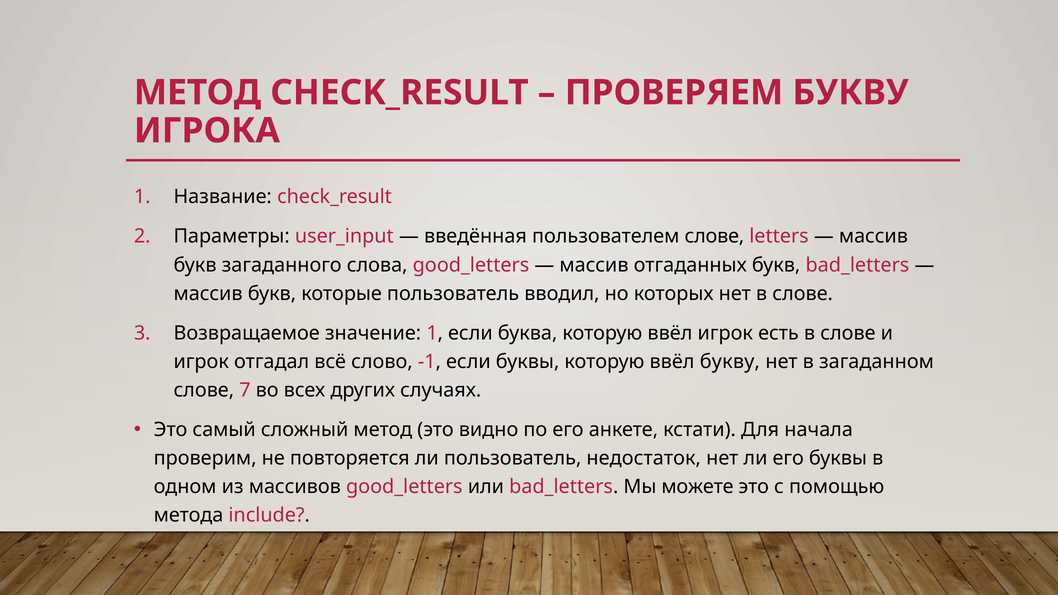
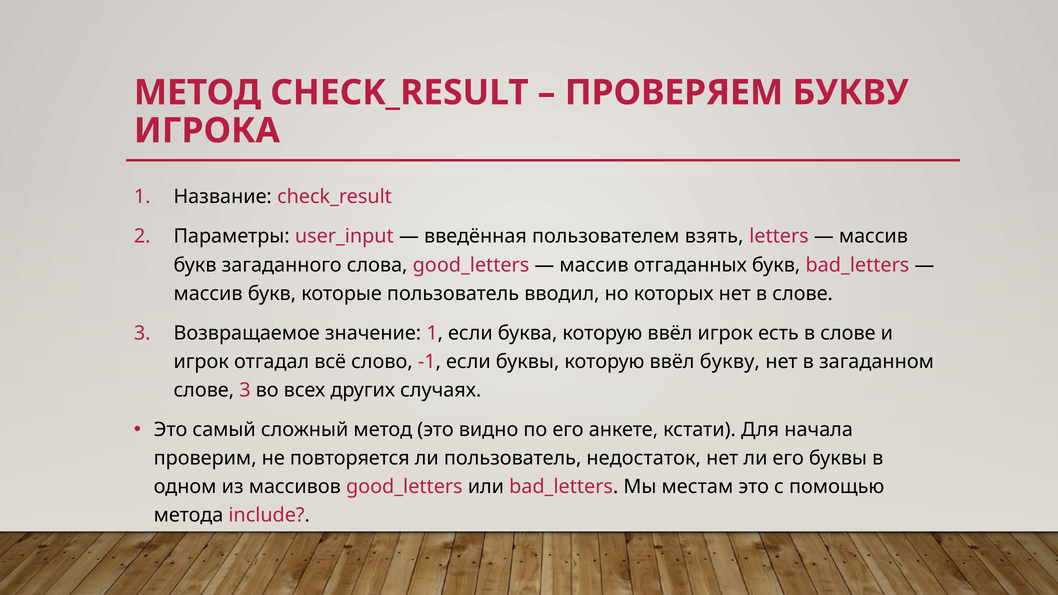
пользователем слове: слове -> взять
7 at (245, 390): 7 -> 3
можете: можете -> местам
